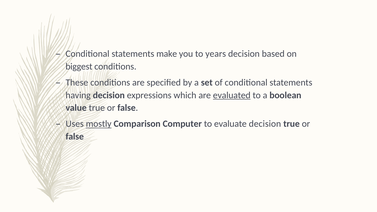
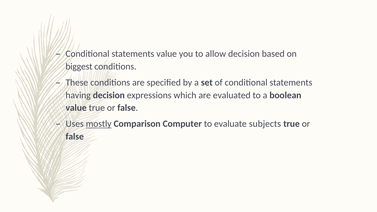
statements make: make -> value
years: years -> allow
evaluated underline: present -> none
evaluate decision: decision -> subjects
